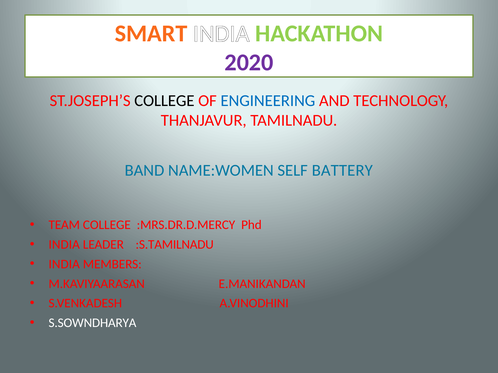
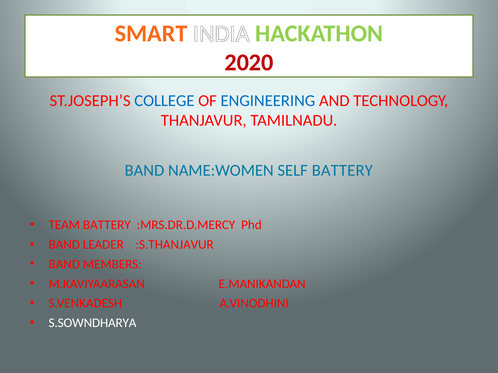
2020 colour: purple -> red
COLLEGE at (164, 101) colour: black -> blue
TEAM COLLEGE: COLLEGE -> BATTERY
INDIA at (64, 245): INDIA -> BAND
:S.TAMILNADU: :S.TAMILNADU -> :S.THANJAVUR
INDIA at (64, 264): INDIA -> BAND
